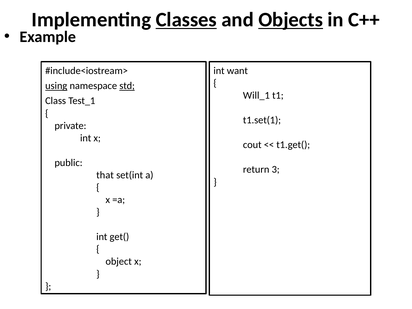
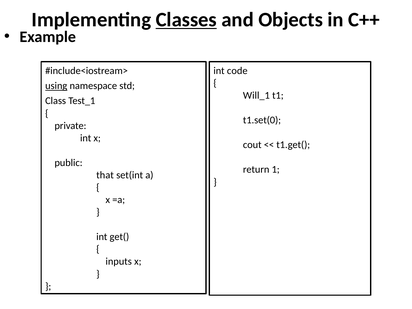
Objects underline: present -> none
want: want -> code
std underline: present -> none
t1.set(1: t1.set(1 -> t1.set(0
3: 3 -> 1
object: object -> inputs
